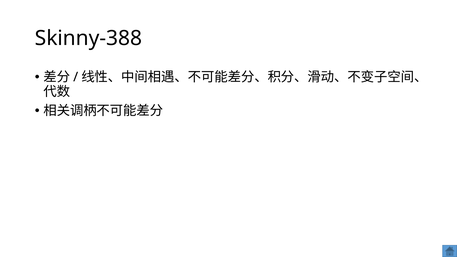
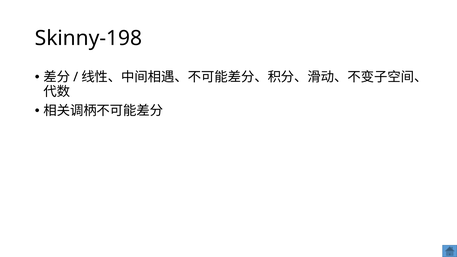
Skinny-388: Skinny-388 -> Skinny-198
